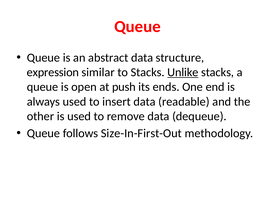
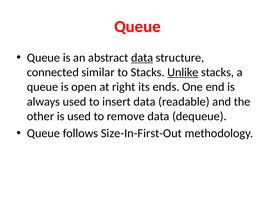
data at (142, 58) underline: none -> present
expression: expression -> connected
push: push -> right
